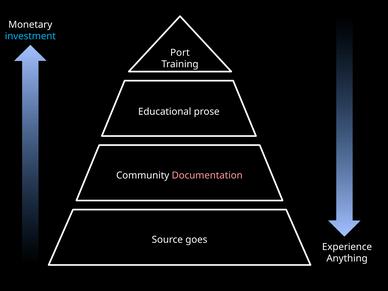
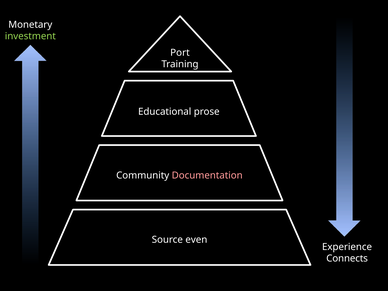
investment colour: light blue -> light green
goes: goes -> even
Anything: Anything -> Connects
